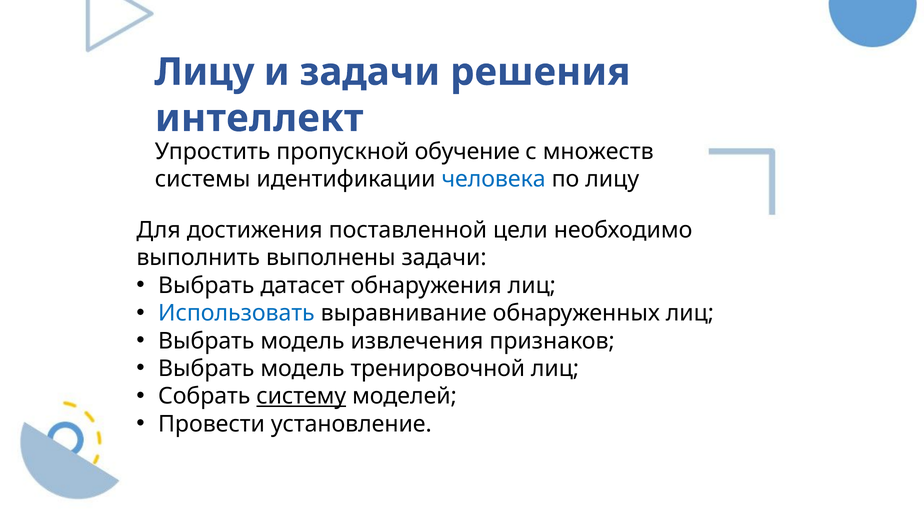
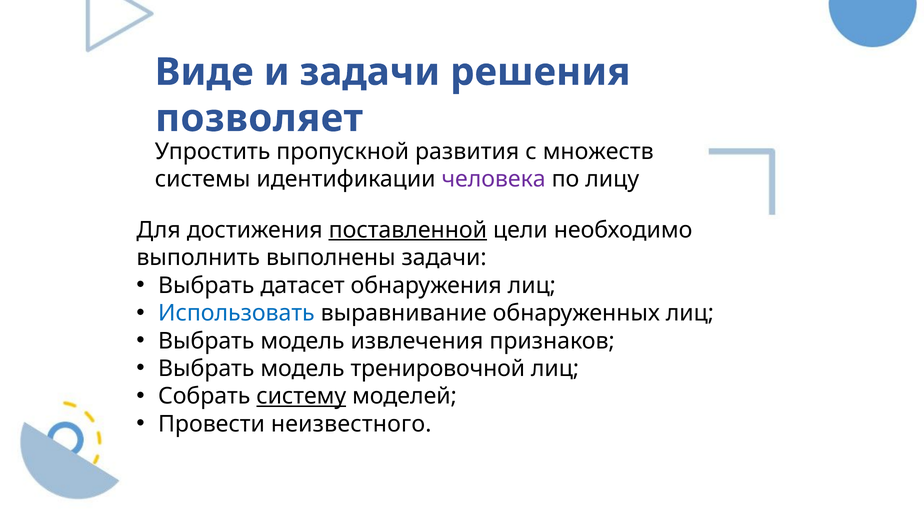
Лицу at (205, 72): Лицу -> Виде
интеллект: интеллект -> позволяет
обучение: обучение -> развития
человека colour: blue -> purple
поставленной underline: none -> present
установление: установление -> неизвестного
